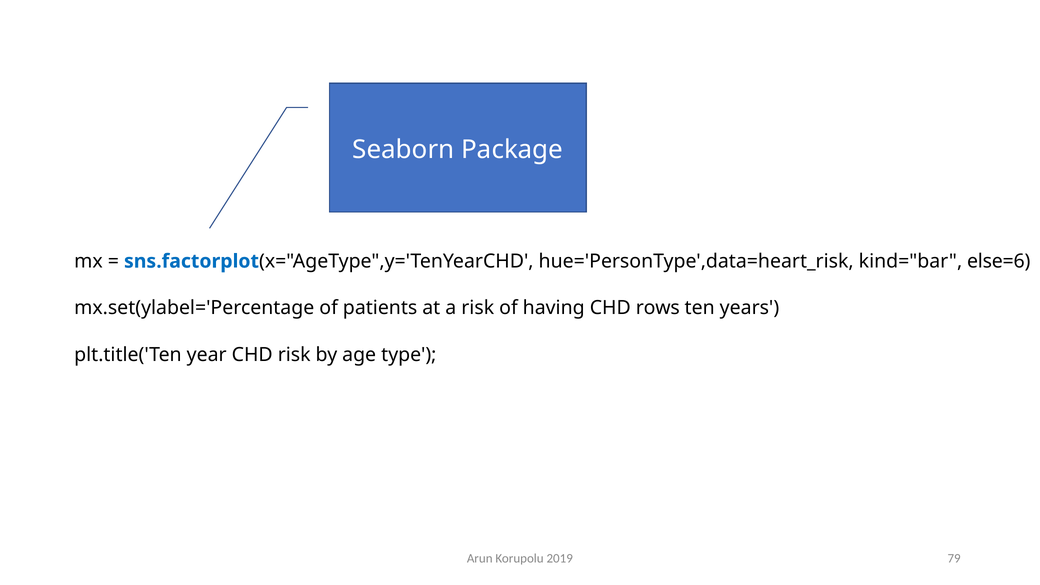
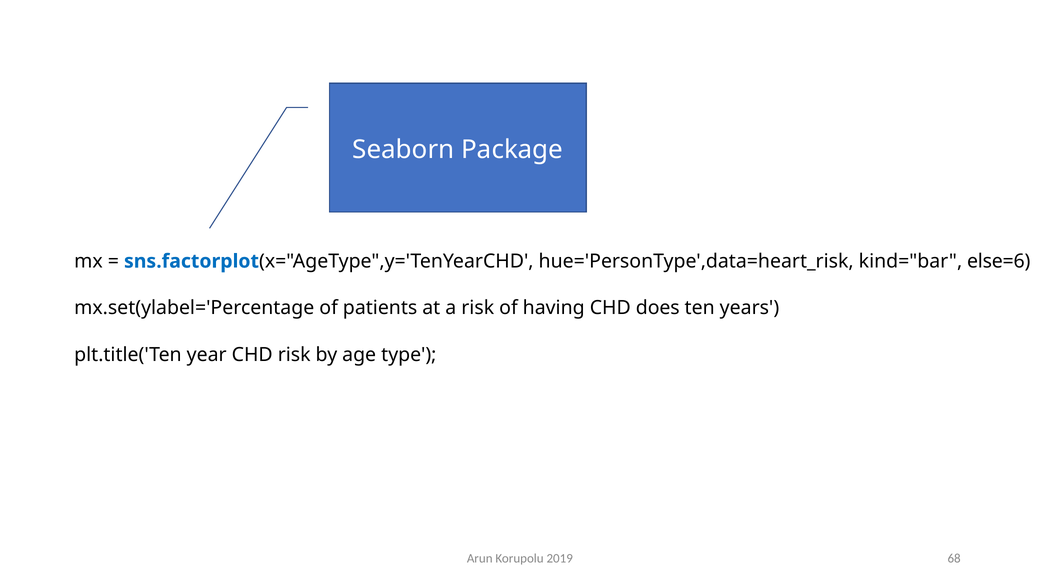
rows: rows -> does
79: 79 -> 68
